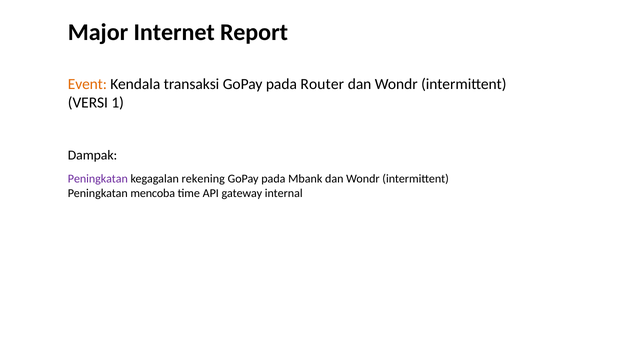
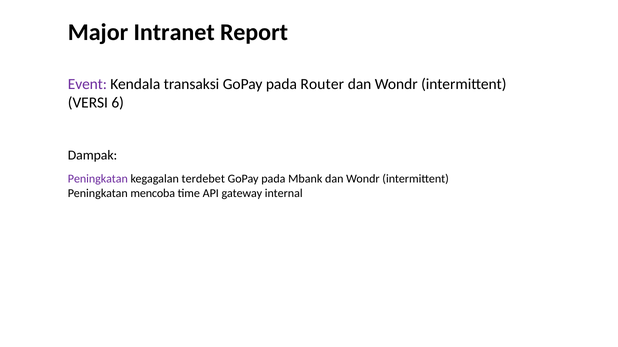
Internet: Internet -> Intranet
Event colour: orange -> purple
1: 1 -> 6
rekening: rekening -> terdebet
